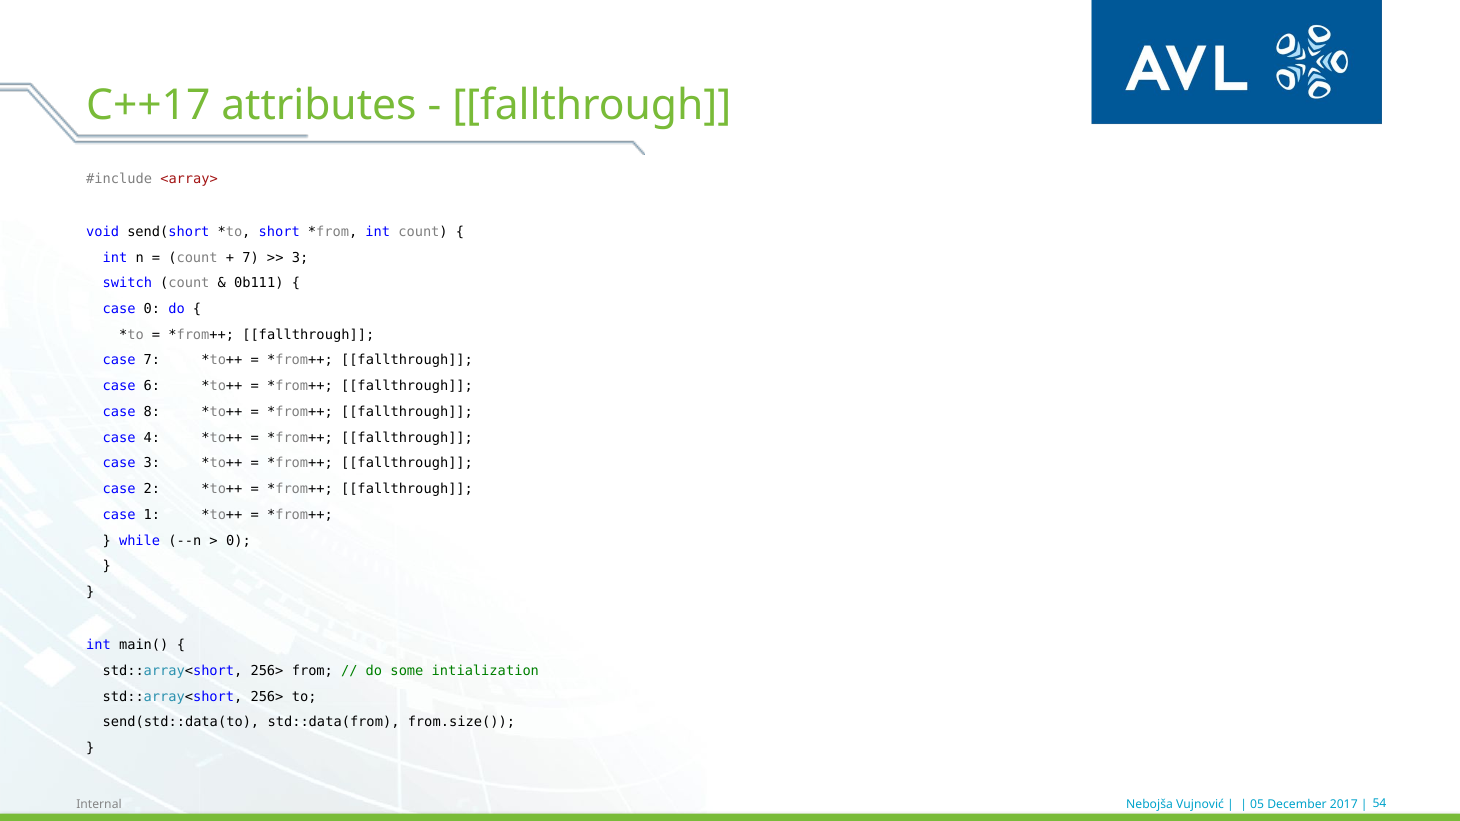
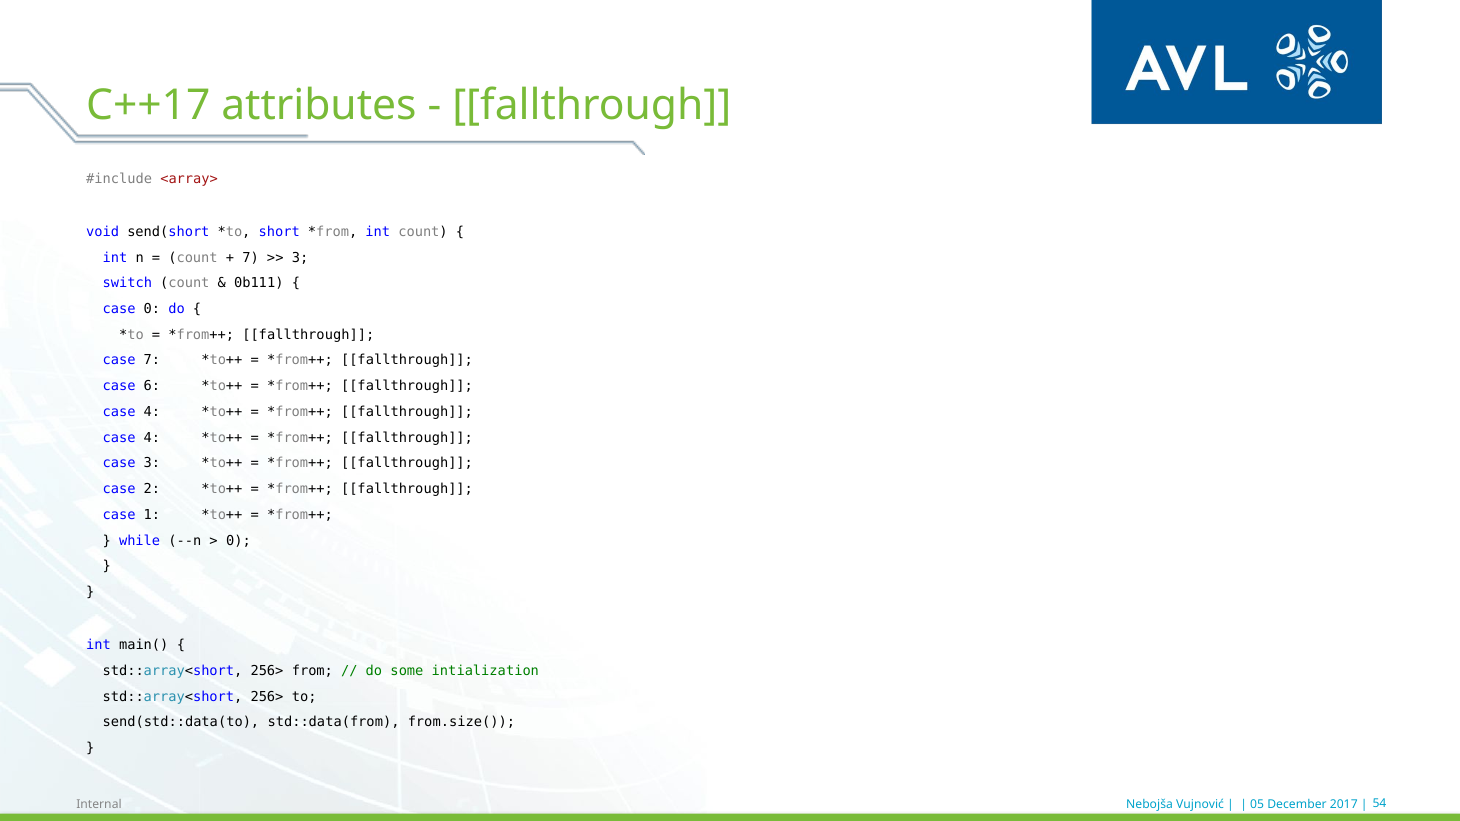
8 at (152, 412): 8 -> 4
